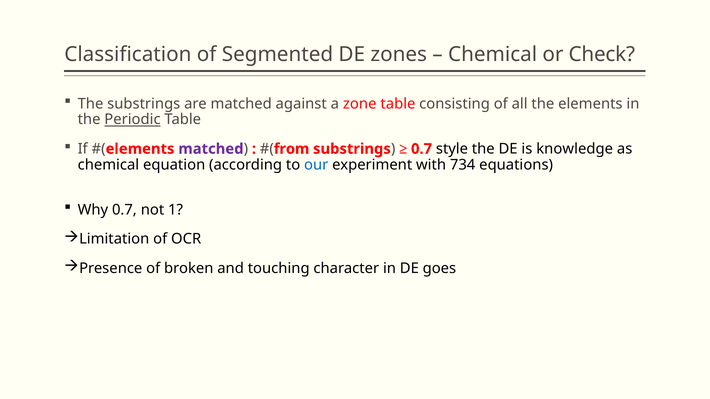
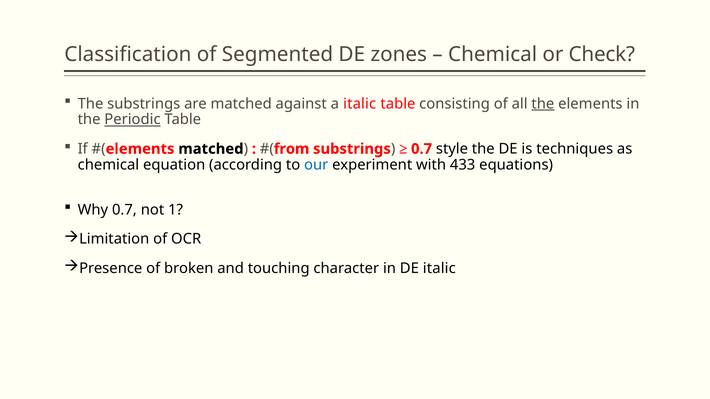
a zone: zone -> italic
the at (543, 104) underline: none -> present
matched at (211, 149) colour: purple -> black
knowledge: knowledge -> techniques
734: 734 -> 433
DE goes: goes -> italic
